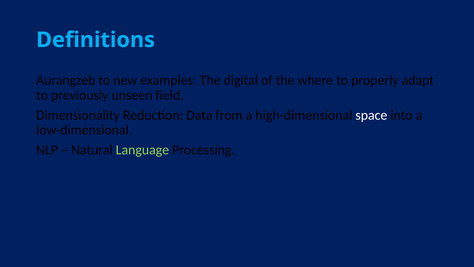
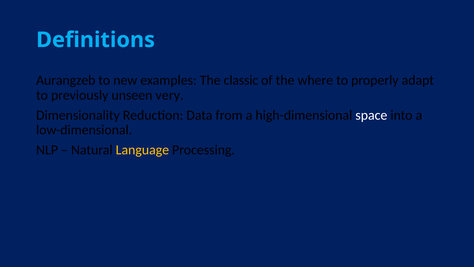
digital: digital -> classic
field: field -> very
Language colour: light green -> yellow
